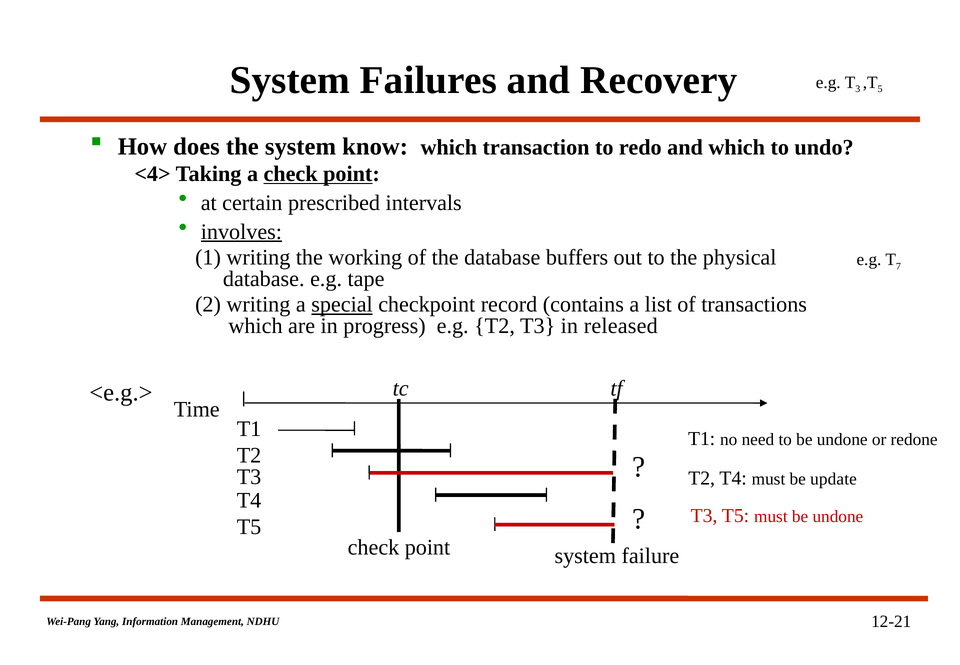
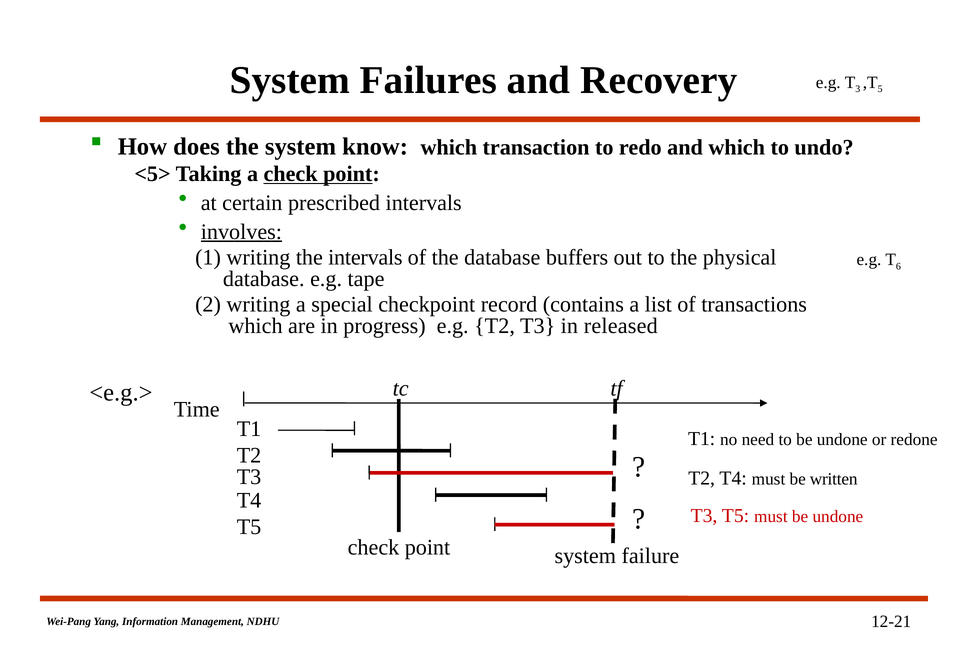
<4>: <4> -> <5>
the working: working -> intervals
7: 7 -> 6
special underline: present -> none
update: update -> written
